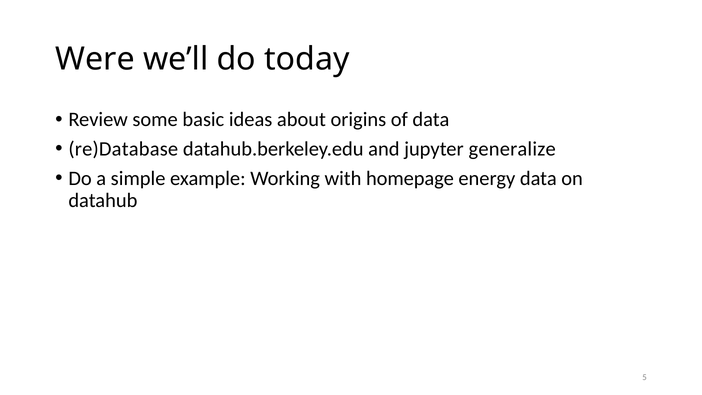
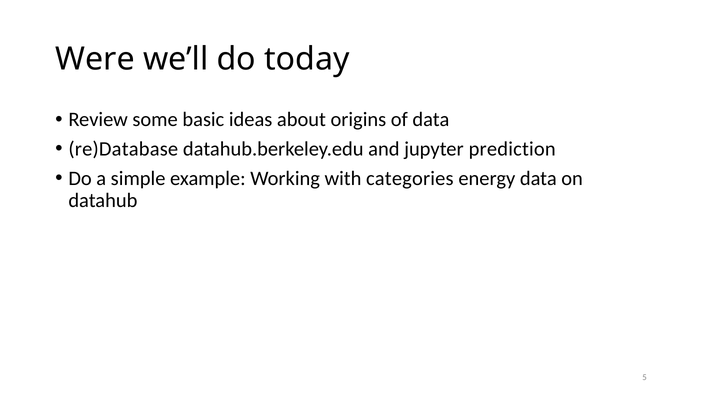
generalize: generalize -> prediction
homepage: homepage -> categories
